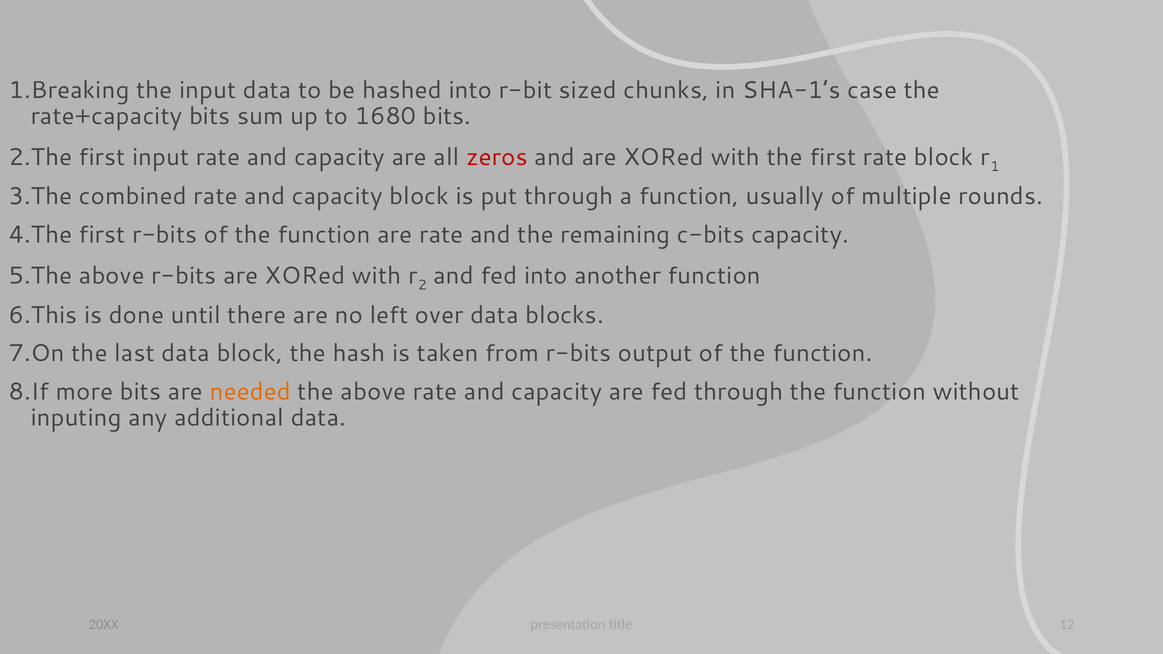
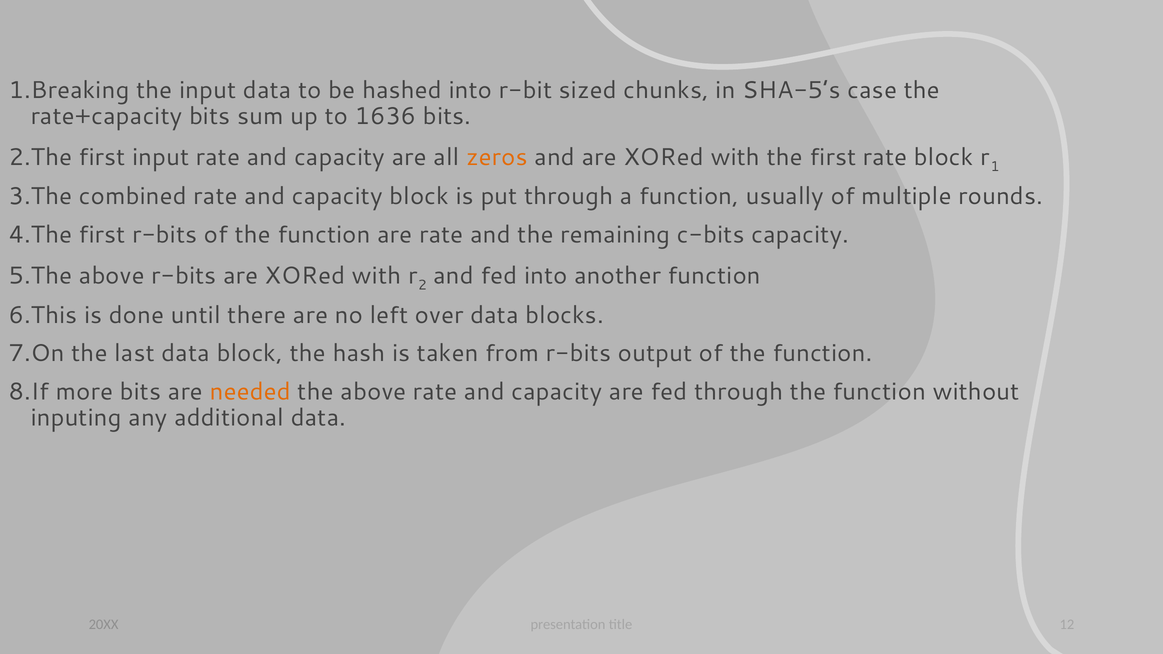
SHA-1’s: SHA-1’s -> SHA-5’s
1680: 1680 -> 1636
zeros colour: red -> orange
